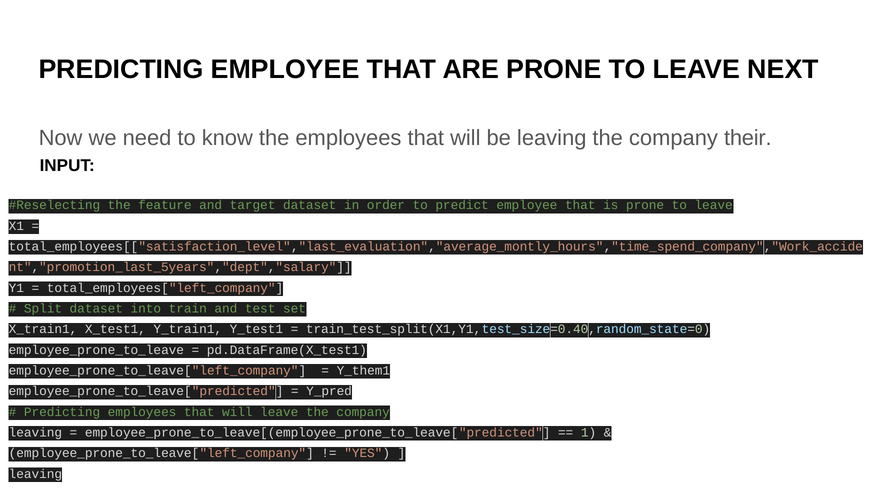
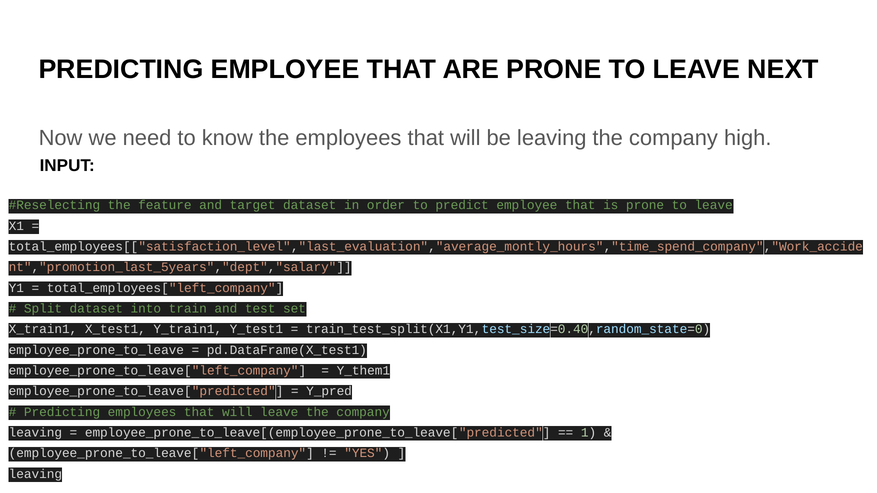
their: their -> high
